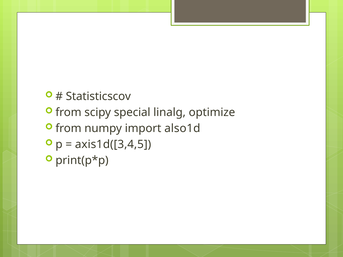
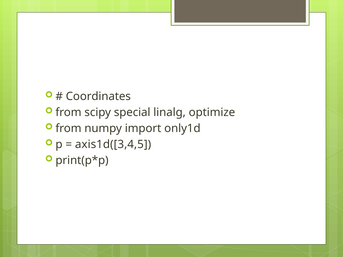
Statisticscov: Statisticscov -> Coordinates
also1d: also1d -> only1d
